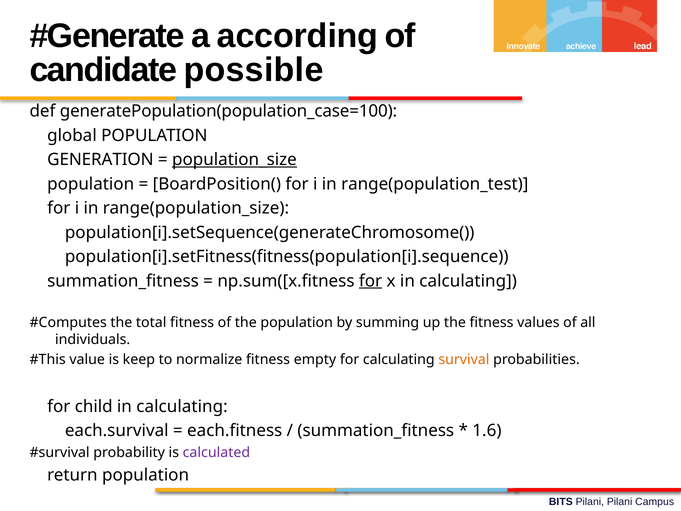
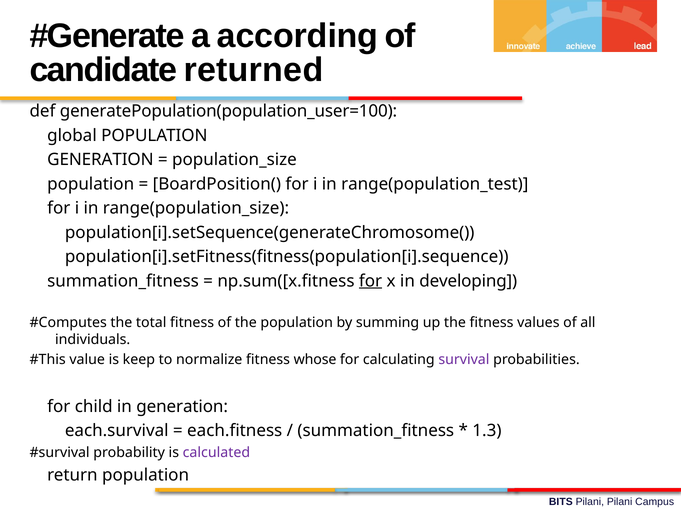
possible: possible -> returned
generatePopulation(population_case=100: generatePopulation(population_case=100 -> generatePopulation(population_user=100
population_size underline: present -> none
x in calculating: calculating -> developing
empty: empty -> whose
survival colour: orange -> purple
calculating at (182, 406): calculating -> generation
1.6: 1.6 -> 1.3
